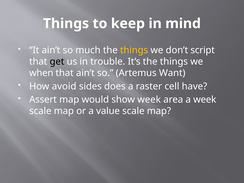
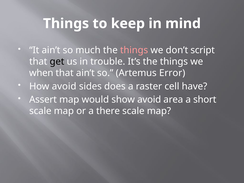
things at (134, 50) colour: yellow -> pink
Want: Want -> Error
show week: week -> avoid
a week: week -> short
value: value -> there
